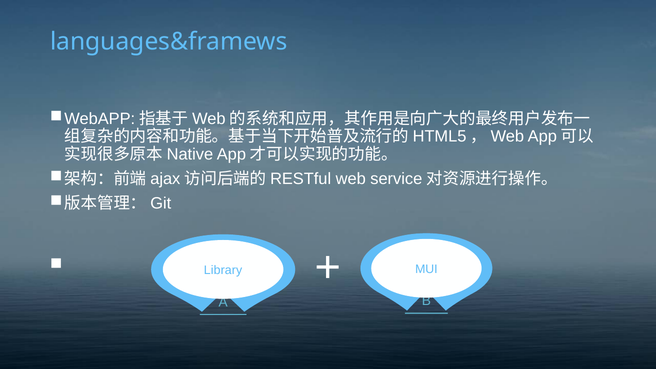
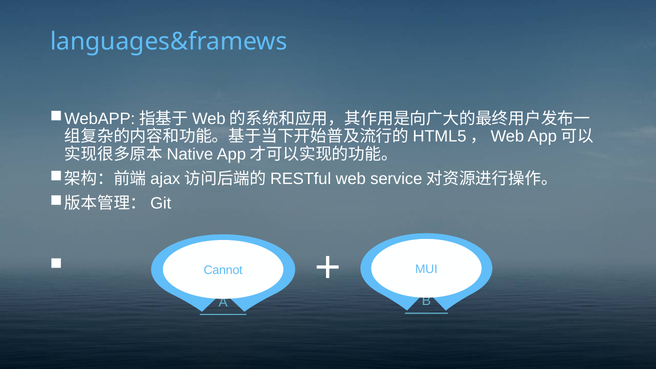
Library: Library -> Cannot
